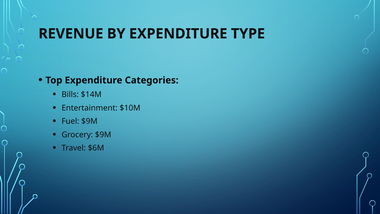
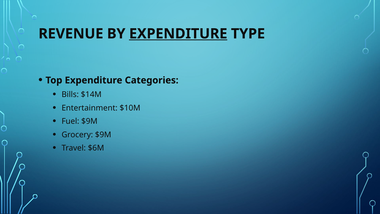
EXPENDITURE at (178, 34) underline: none -> present
